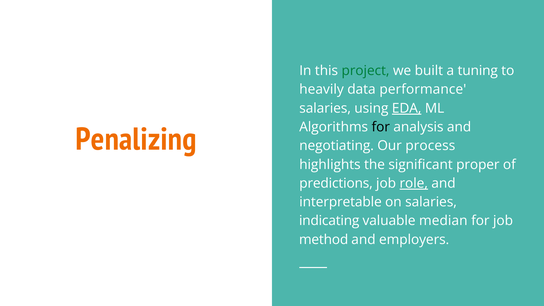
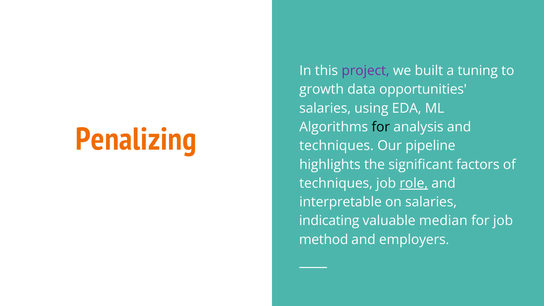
project colour: green -> purple
heavily: heavily -> growth
performance: performance -> opportunities
EDA underline: present -> none
negotiating at (337, 146): negotiating -> techniques
process: process -> pipeline
proper: proper -> factors
predictions at (336, 183): predictions -> techniques
